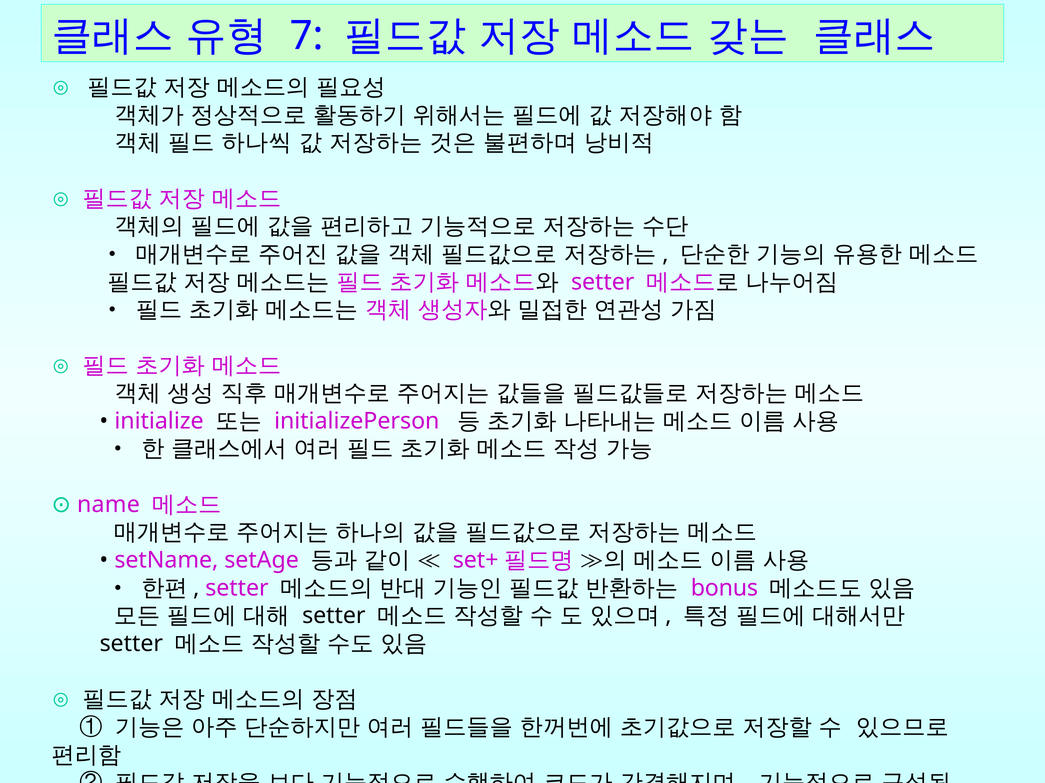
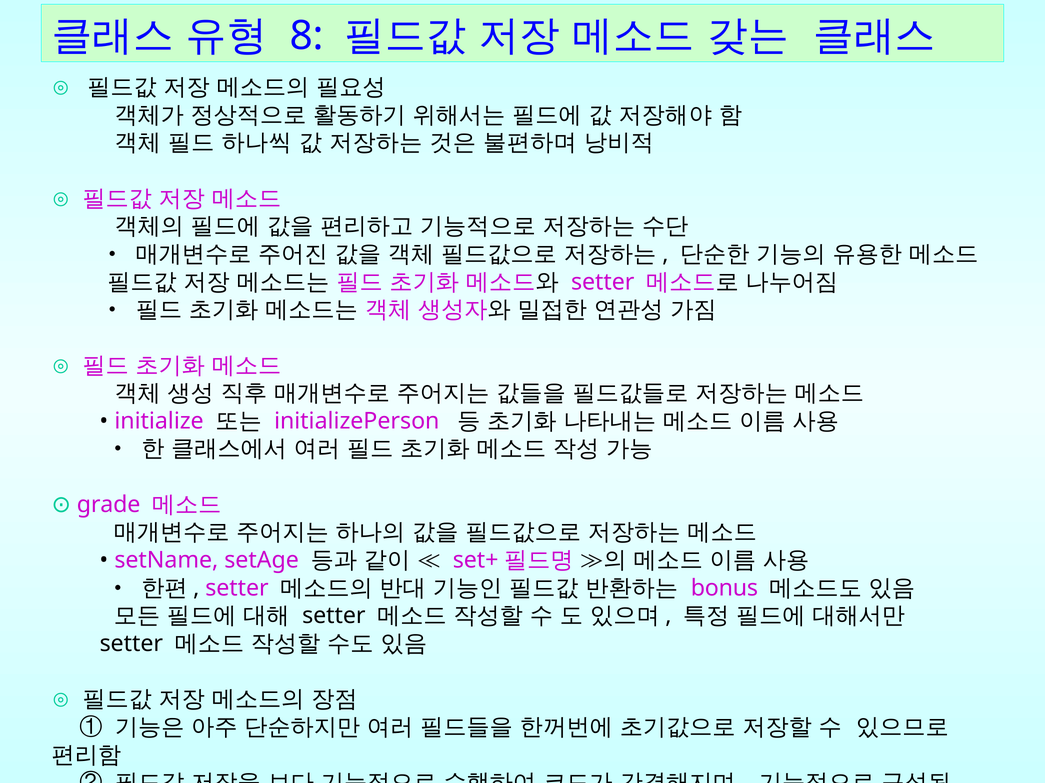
7: 7 -> 8
name: name -> grade
